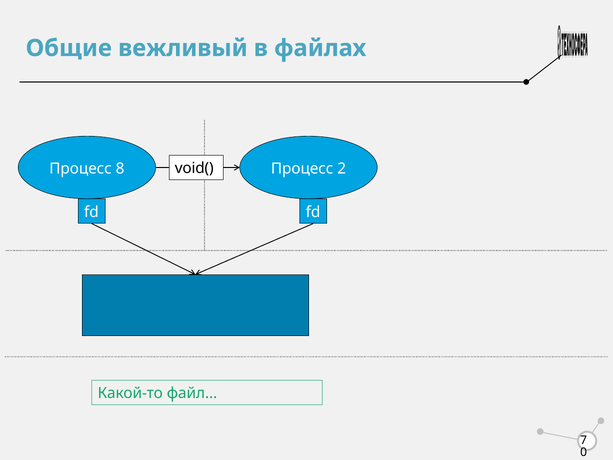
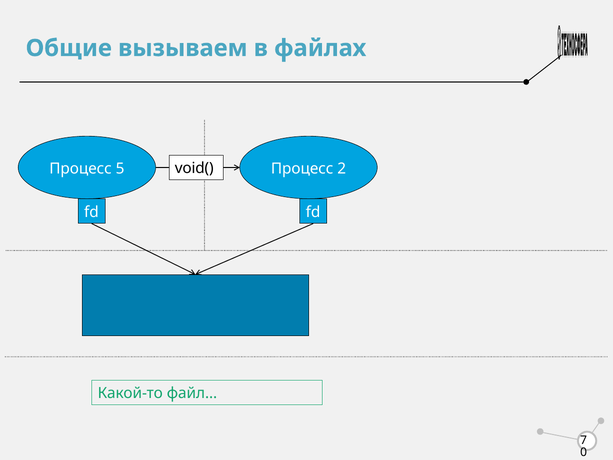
вежливый: вежливый -> вызываем
8: 8 -> 5
